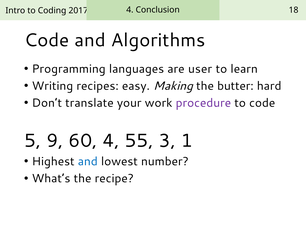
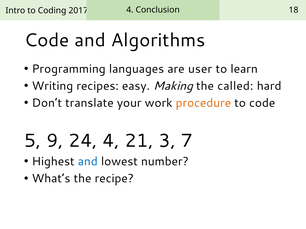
butter: butter -> called
procedure colour: purple -> orange
60: 60 -> 24
55: 55 -> 21
1: 1 -> 7
